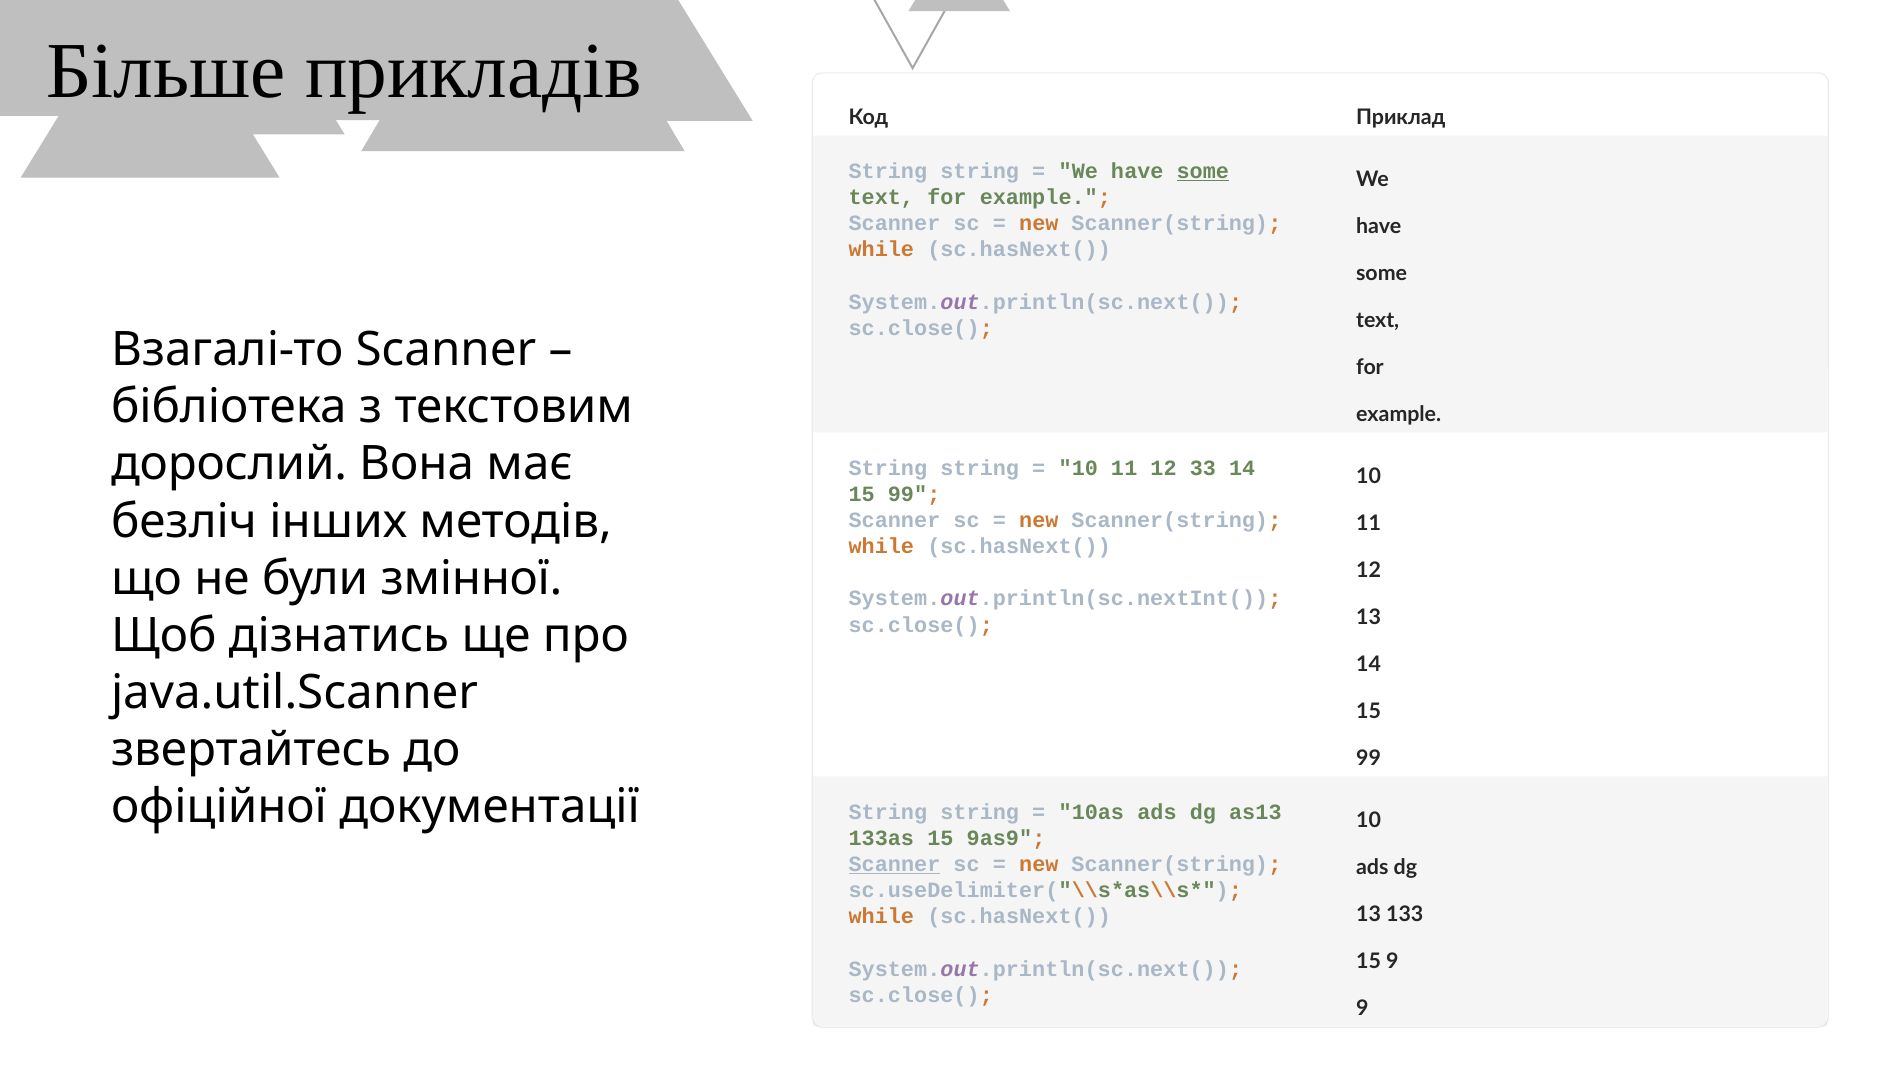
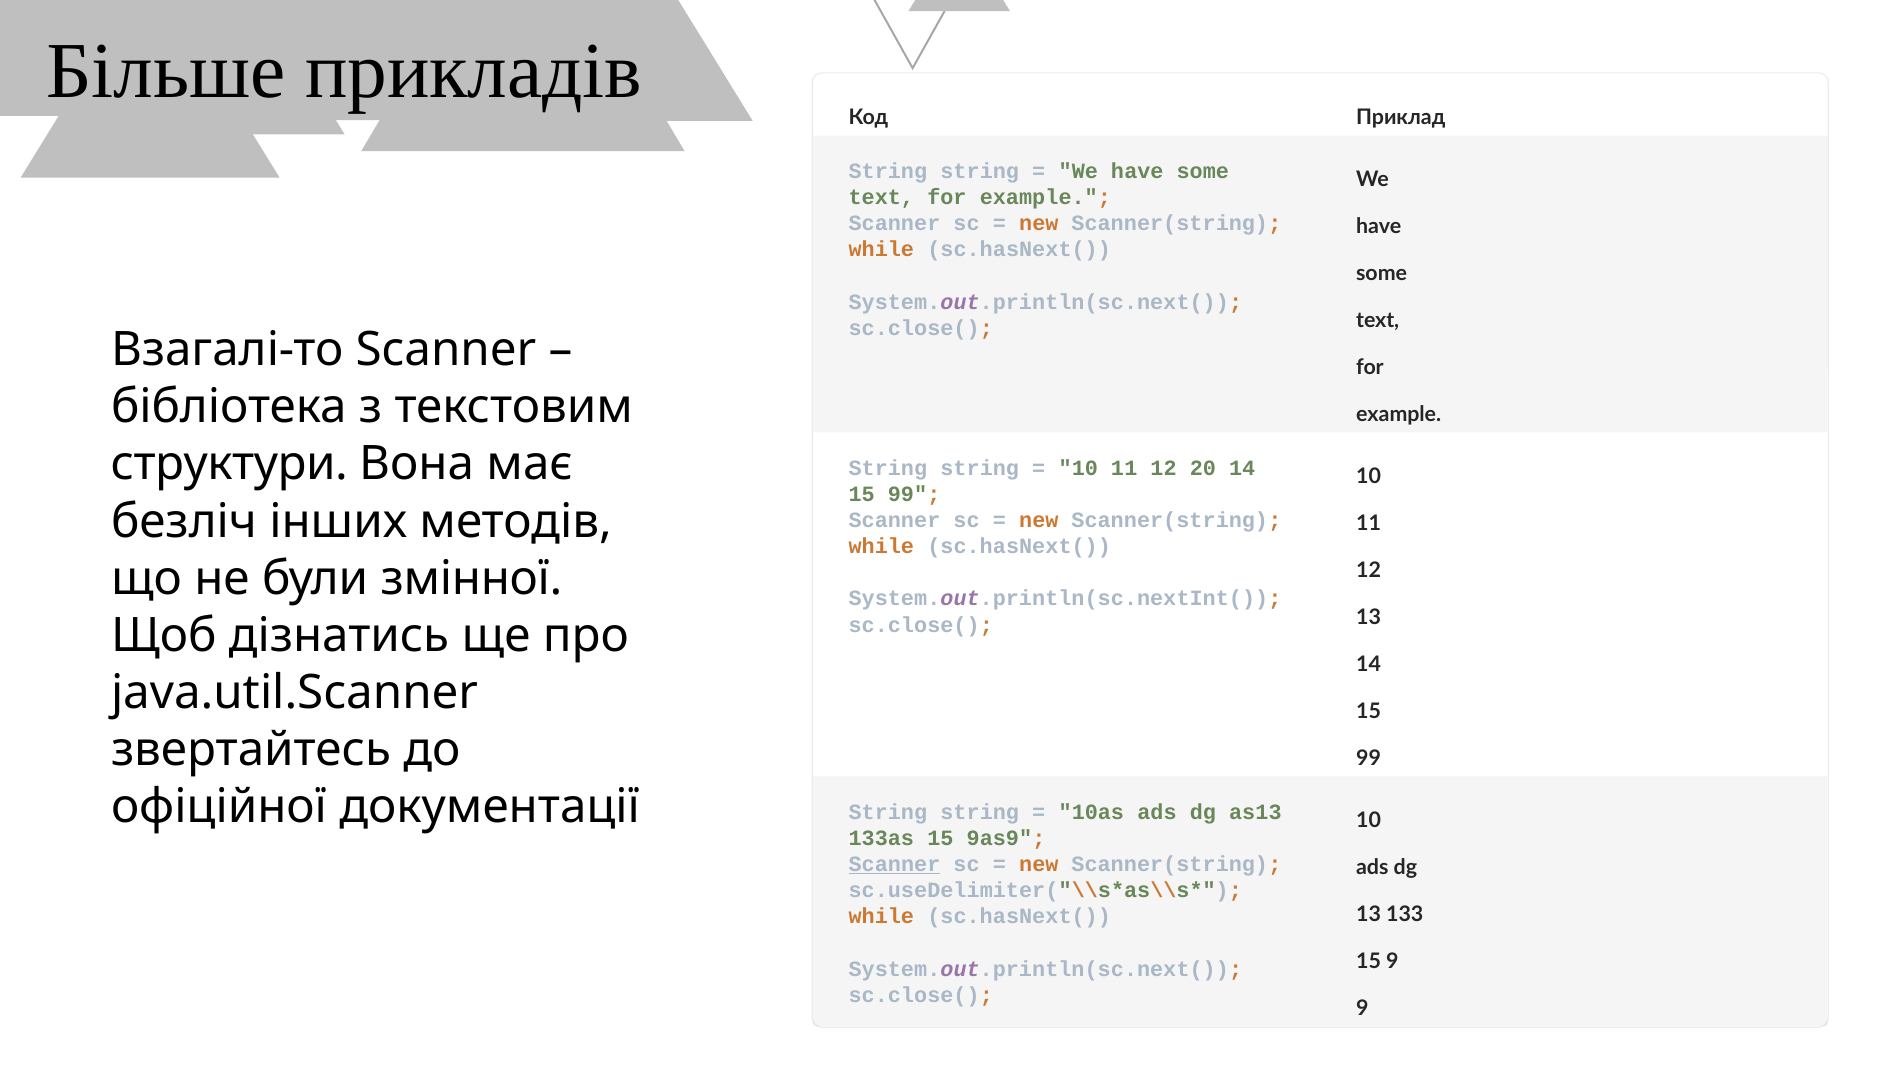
some at (1203, 171) underline: present -> none
дорослий: дорослий -> структури
33: 33 -> 20
